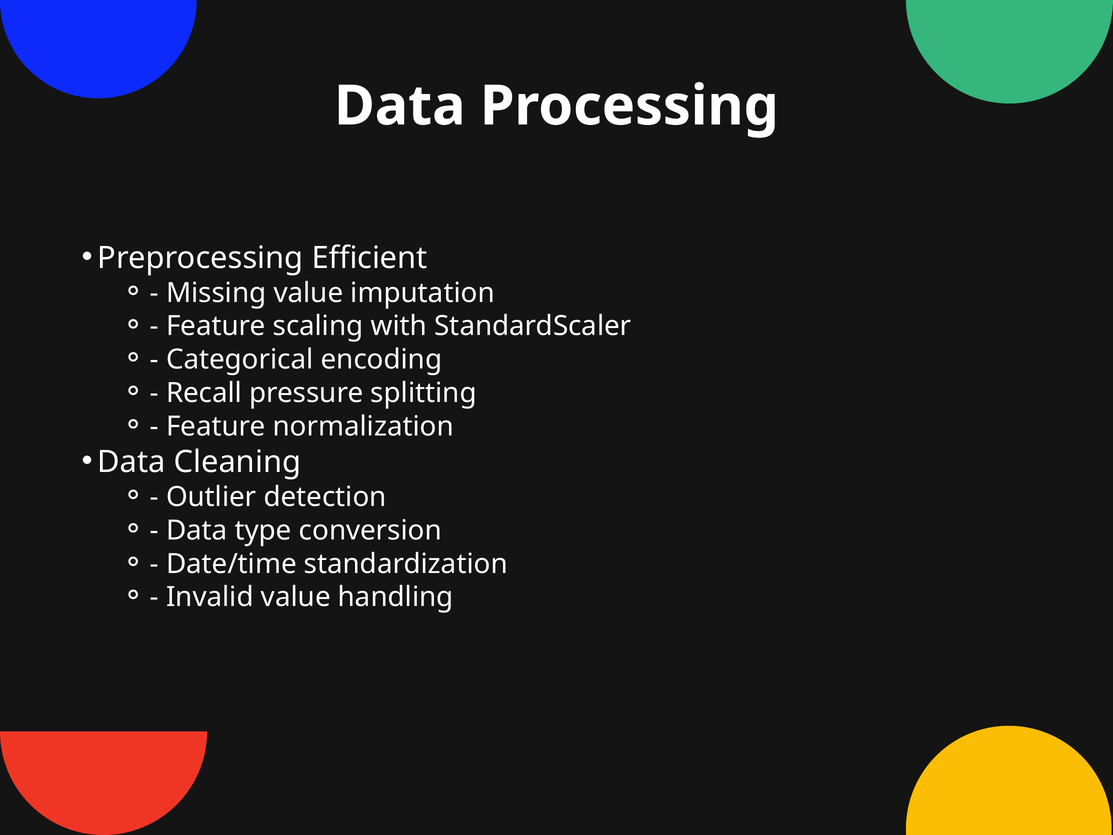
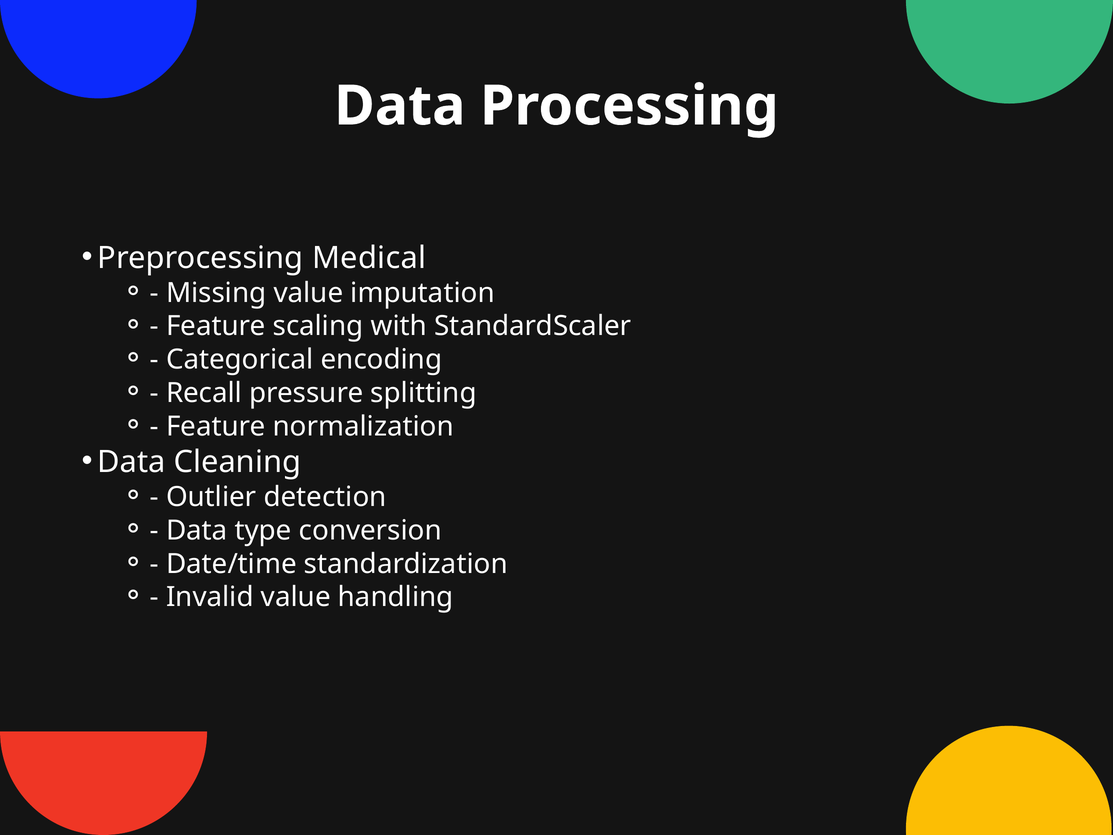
Efficient: Efficient -> Medical
